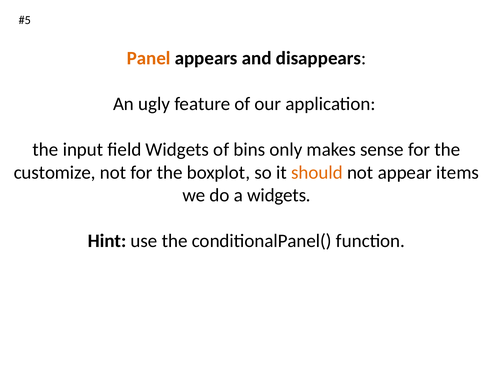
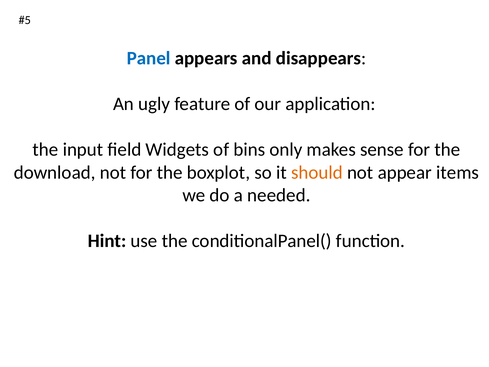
Panel colour: orange -> blue
customize: customize -> download
a widgets: widgets -> needed
